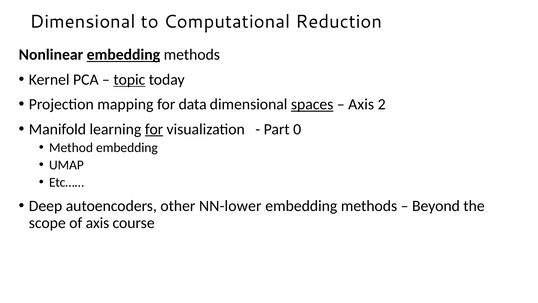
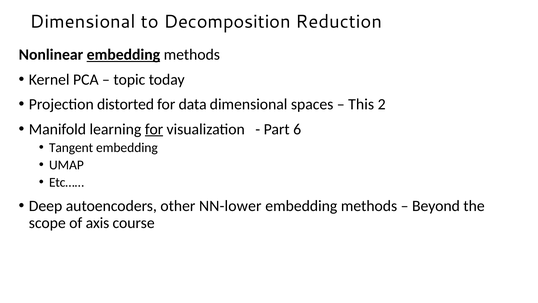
Computational: Computational -> Decomposition
topic underline: present -> none
mapping: mapping -> distorted
spaces underline: present -> none
Axis at (361, 104): Axis -> This
0: 0 -> 6
Method: Method -> Tangent
